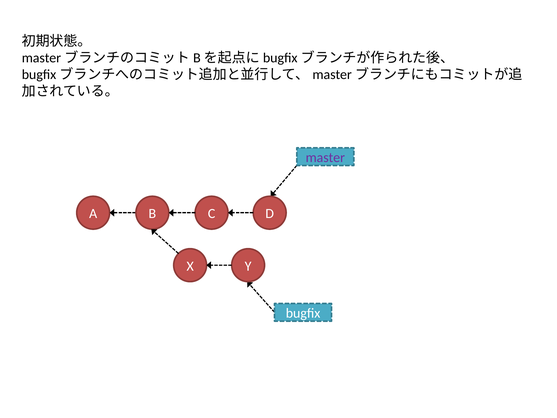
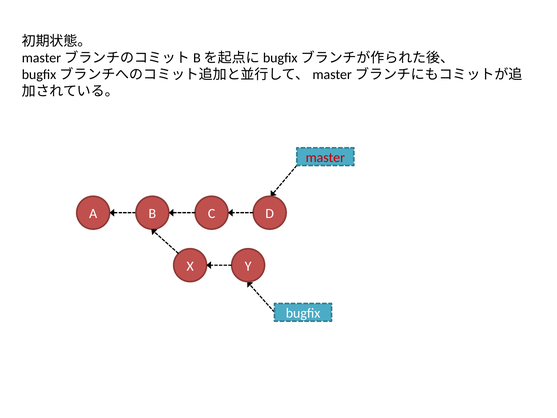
master colour: purple -> red
